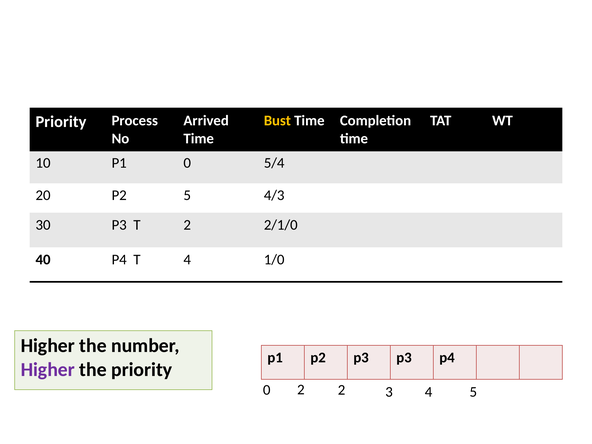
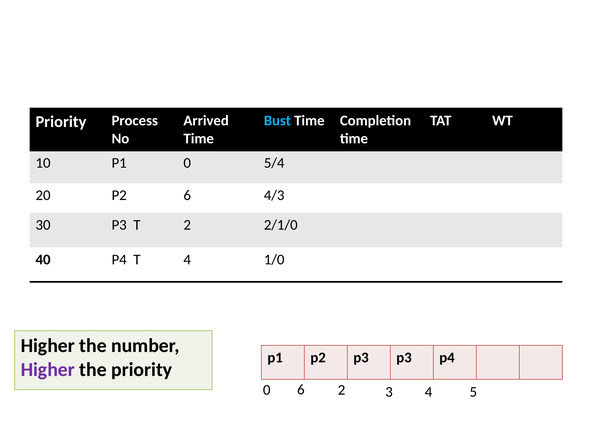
Bust colour: yellow -> light blue
P2 5: 5 -> 6
0 2: 2 -> 6
